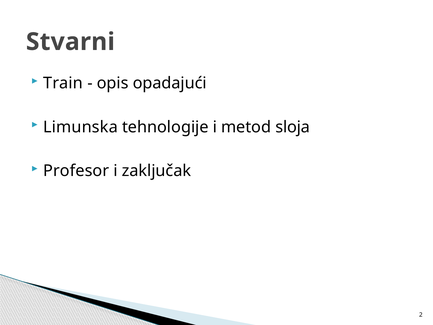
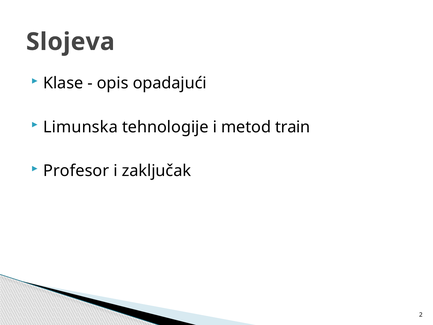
Stvarni: Stvarni -> Slojeva
Train: Train -> Klase
sloja: sloja -> train
